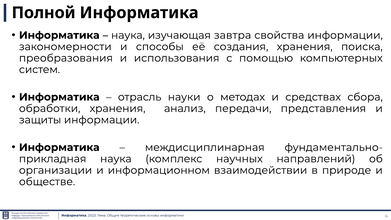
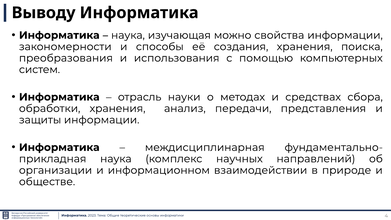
Полной: Полной -> Выводу
завтра: завтра -> можно
